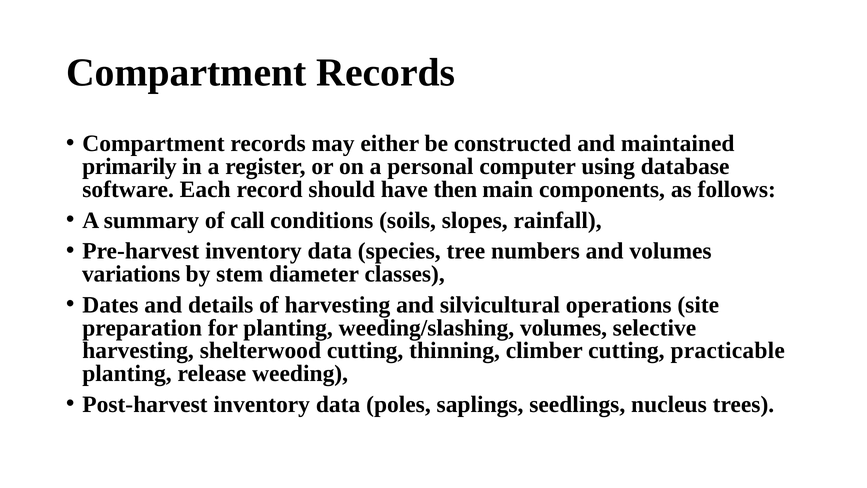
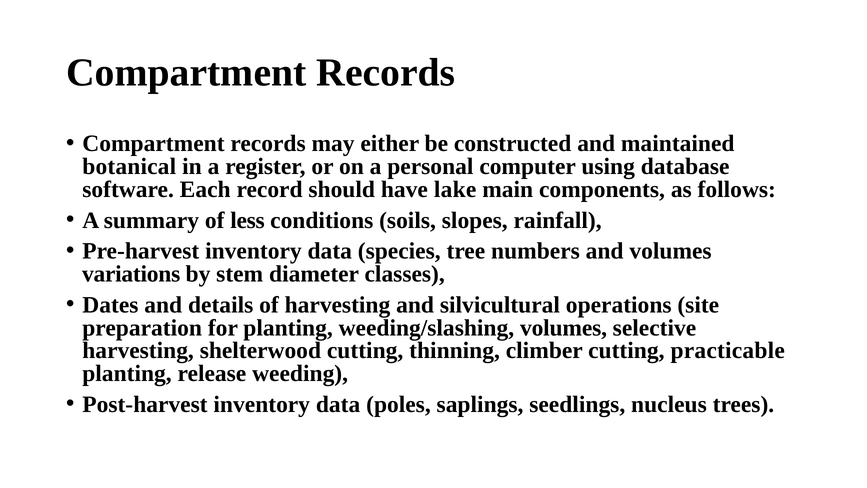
primarily: primarily -> botanical
then: then -> lake
call: call -> less
